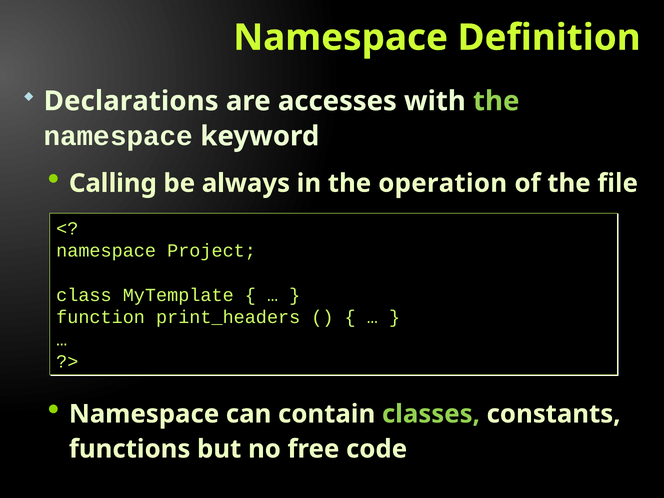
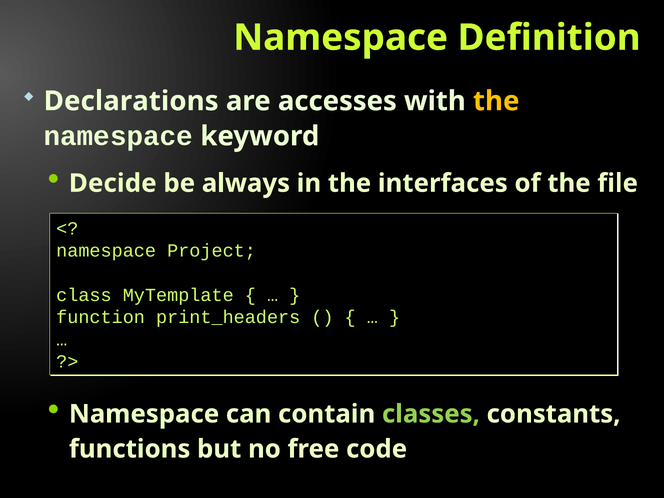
the at (496, 101) colour: light green -> yellow
Calling: Calling -> Decide
operation: operation -> interfaces
